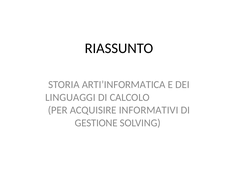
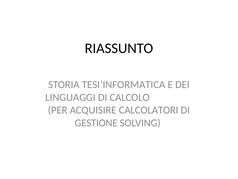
ARTI’INFORMATICA: ARTI’INFORMATICA -> TESI’INFORMATICA
INFORMATIVI: INFORMATIVI -> CALCOLATORI
